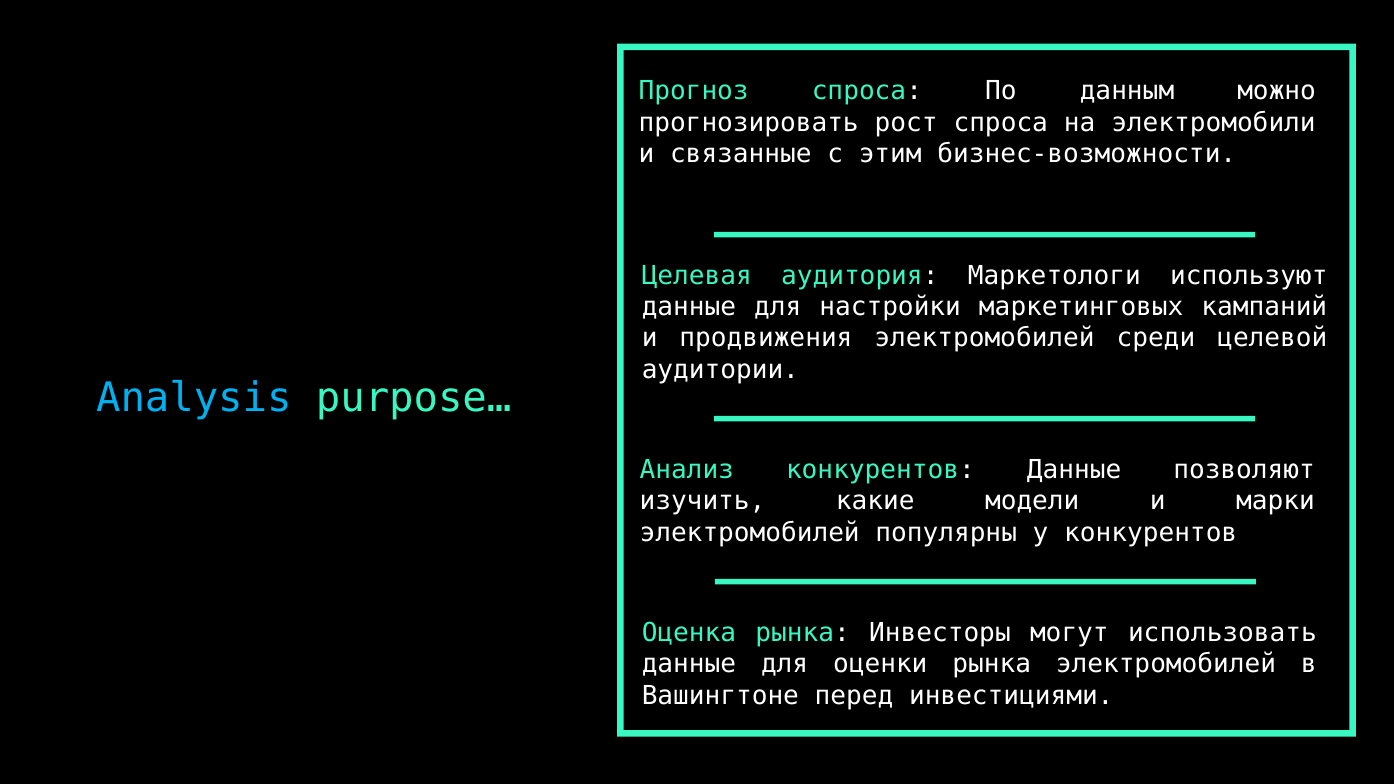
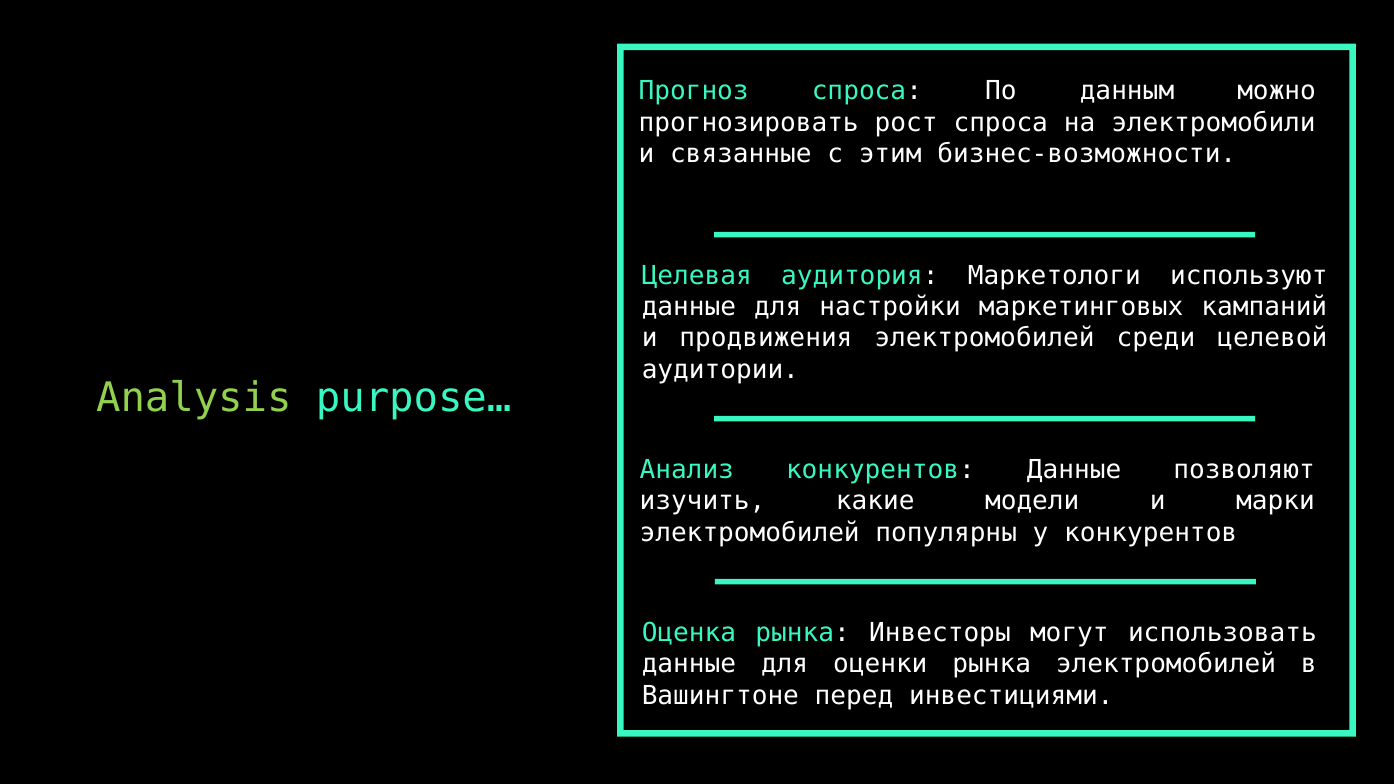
Analysis colour: light blue -> light green
